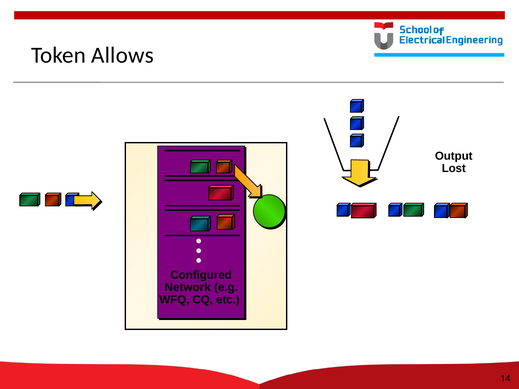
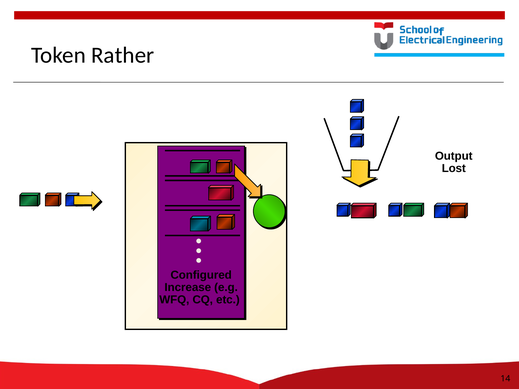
Allows: Allows -> Rather
Network: Network -> Increase
